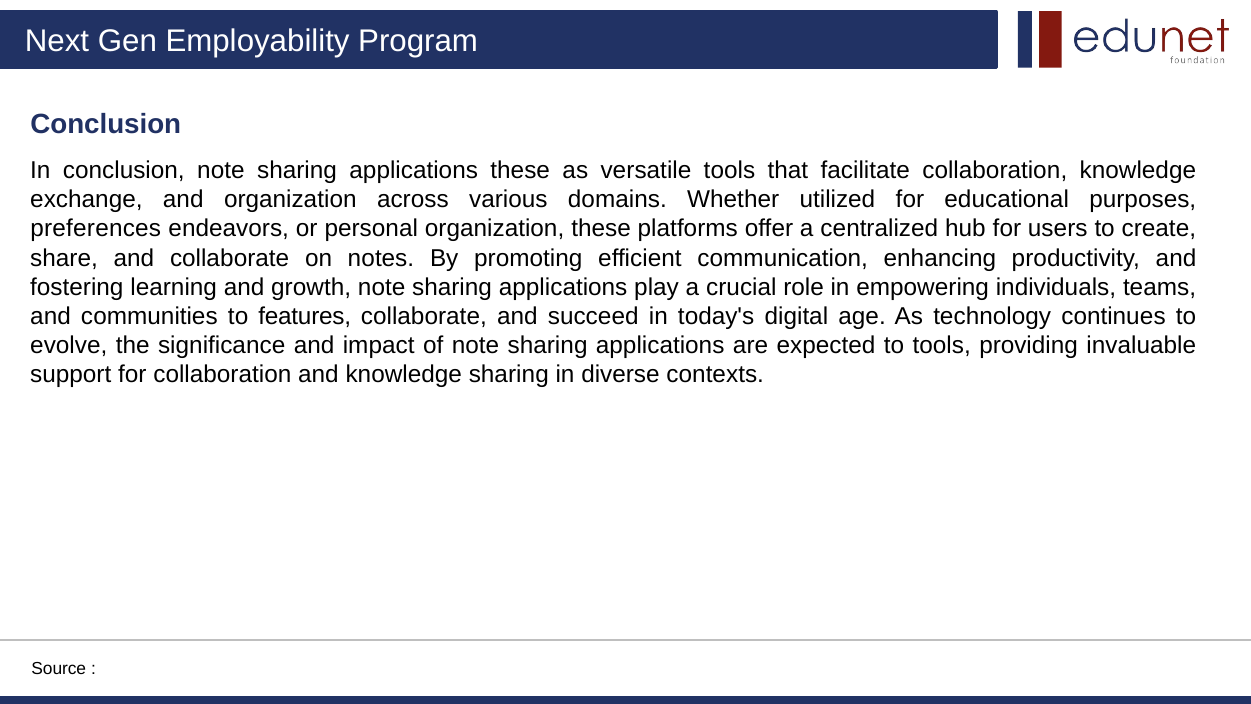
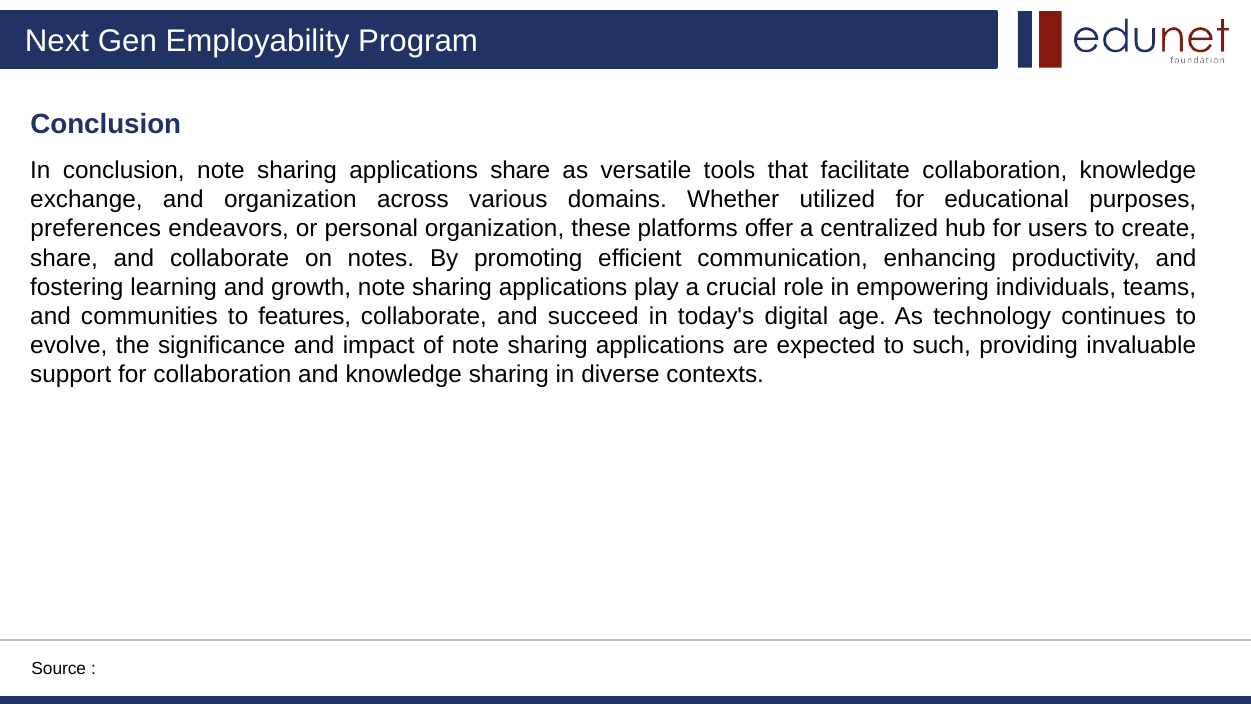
applications these: these -> share
to tools: tools -> such
